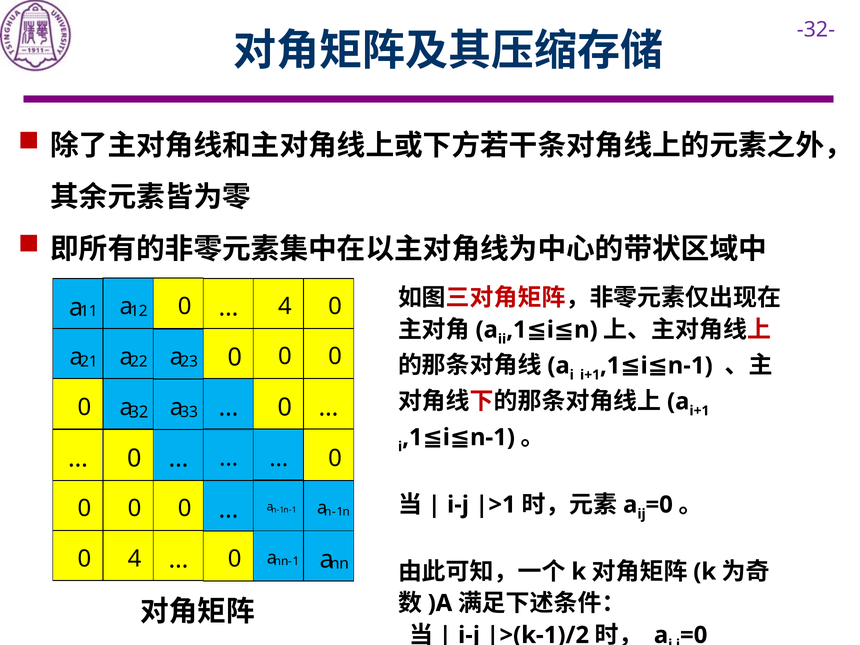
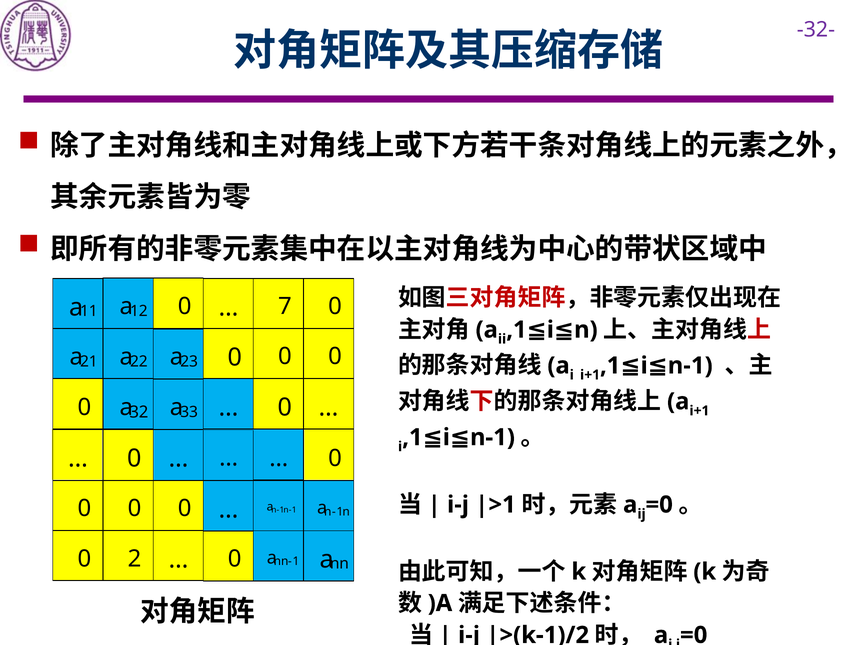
12 0 4: 4 -> 7
4 at (135, 559): 4 -> 2
